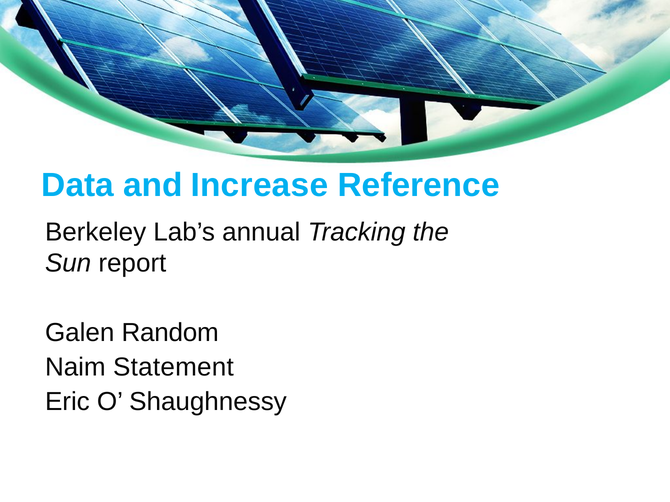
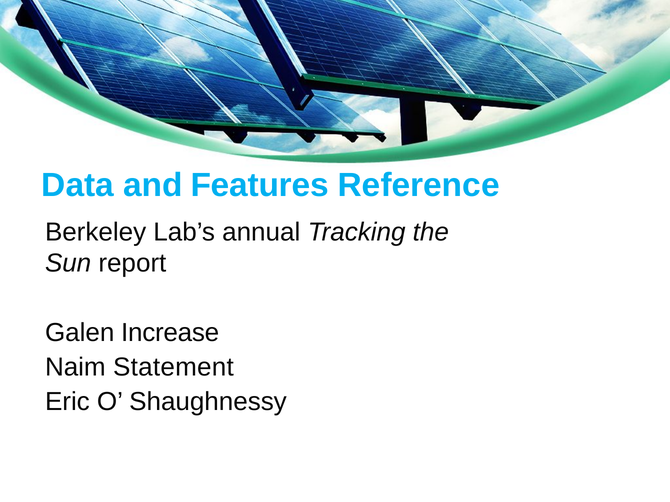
Increase: Increase -> Features
Random: Random -> Increase
